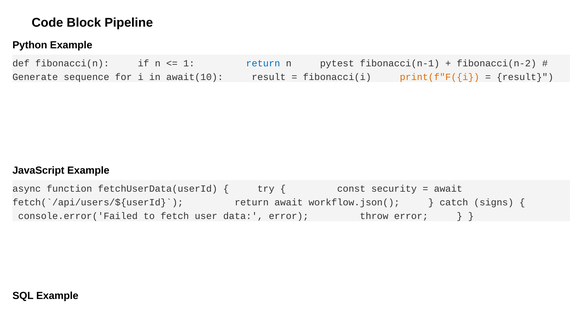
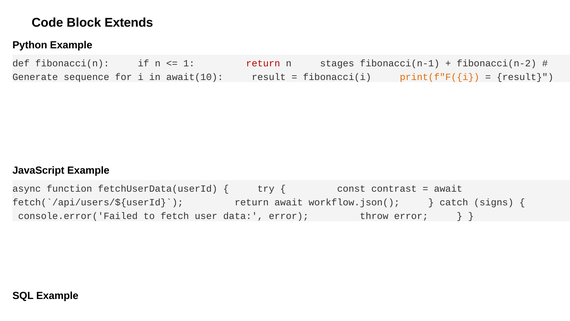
Pipeline: Pipeline -> Extends
return at (263, 63) colour: blue -> red
pytest: pytest -> stages
security: security -> contrast
